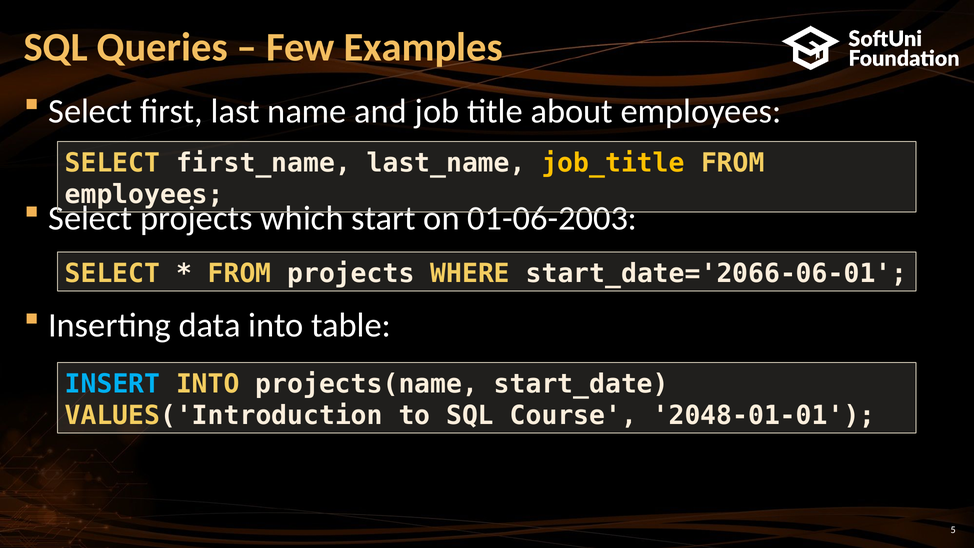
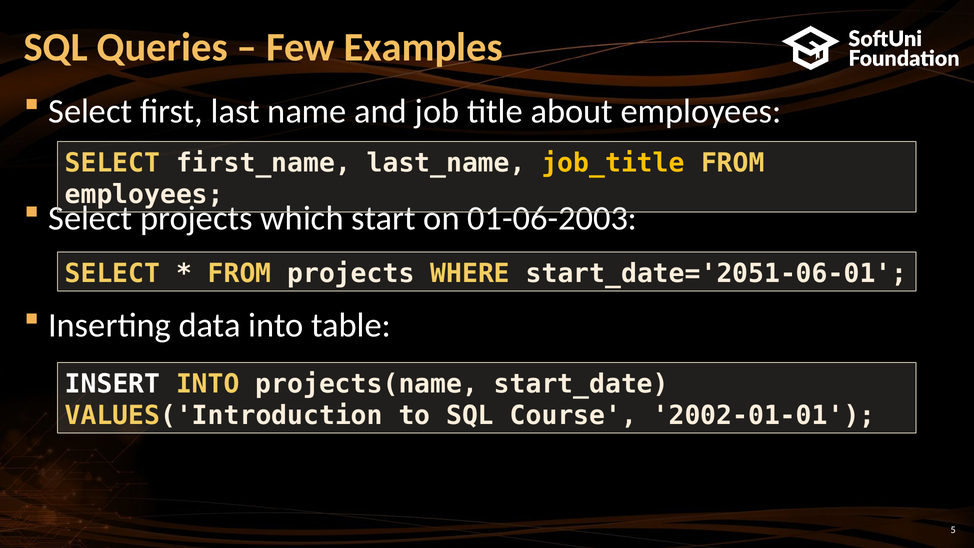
start_date='2066-06-01: start_date='2066-06-01 -> start_date='2051-06-01
INSERT colour: light blue -> white
2048-01-01: 2048-01-01 -> 2002-01-01
